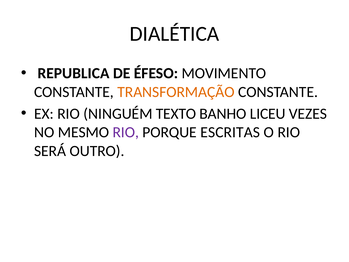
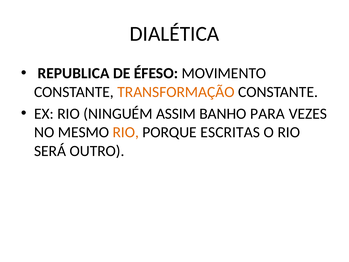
TEXTO: TEXTO -> ASSIM
LICEU: LICEU -> PARA
RIO at (126, 132) colour: purple -> orange
